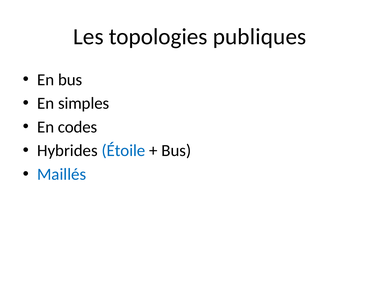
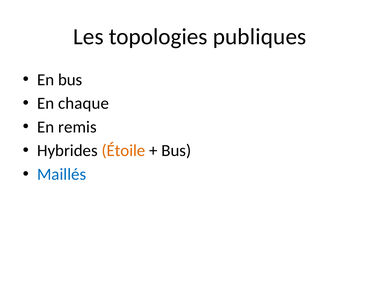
simples: simples -> chaque
codes: codes -> remis
Étoile colour: blue -> orange
